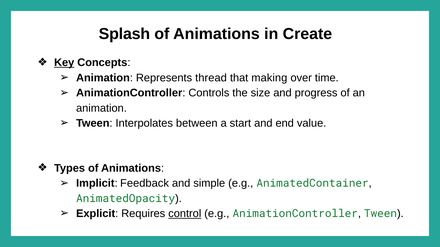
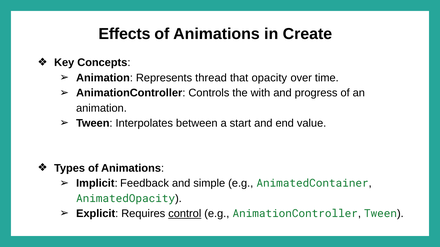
Splash: Splash -> Effects
Key underline: present -> none
making: making -> opacity
size: size -> with
